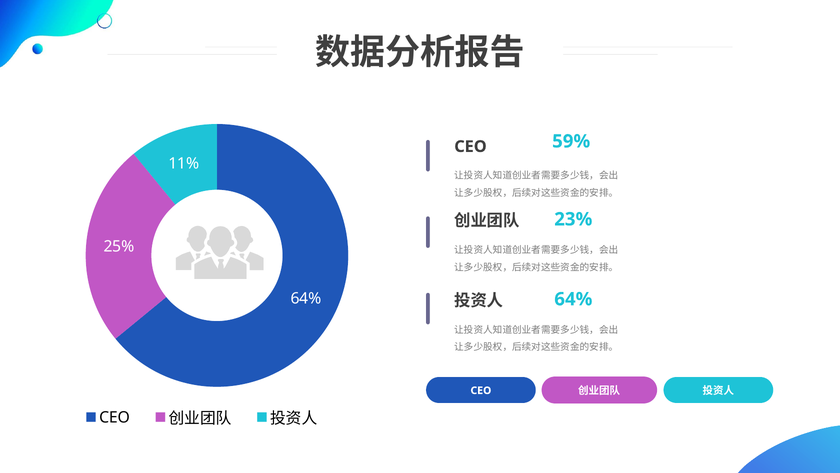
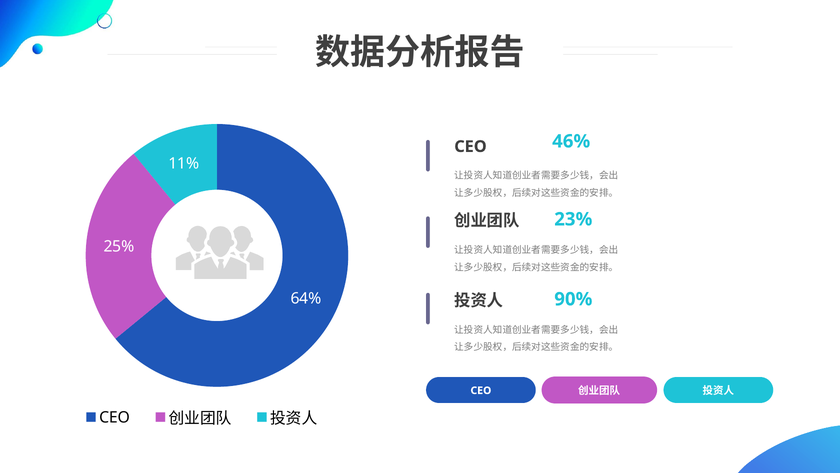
59%: 59% -> 46%
64% at (573, 299): 64% -> 90%
